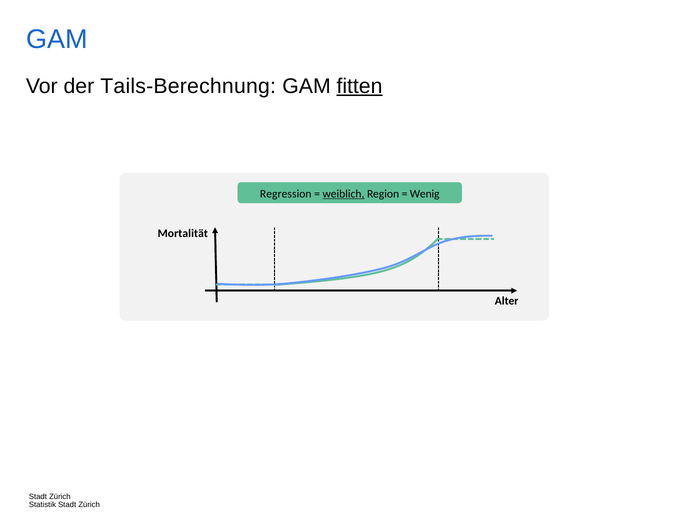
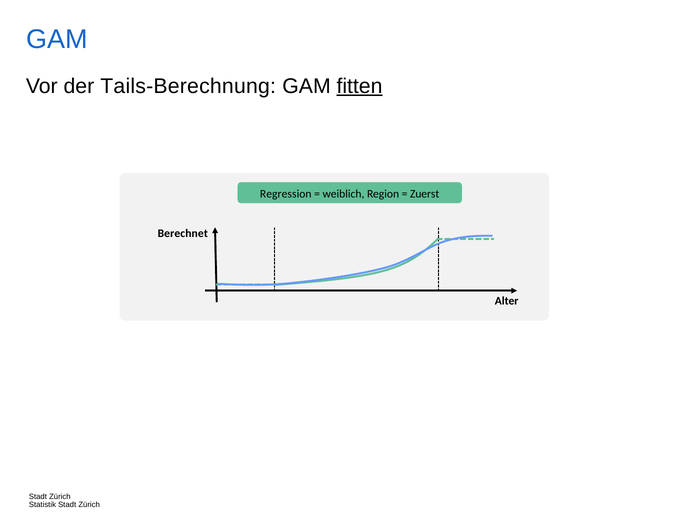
weiblich underline: present -> none
Wenig: Wenig -> Zuerst
Mortalität: Mortalität -> Berechnet
